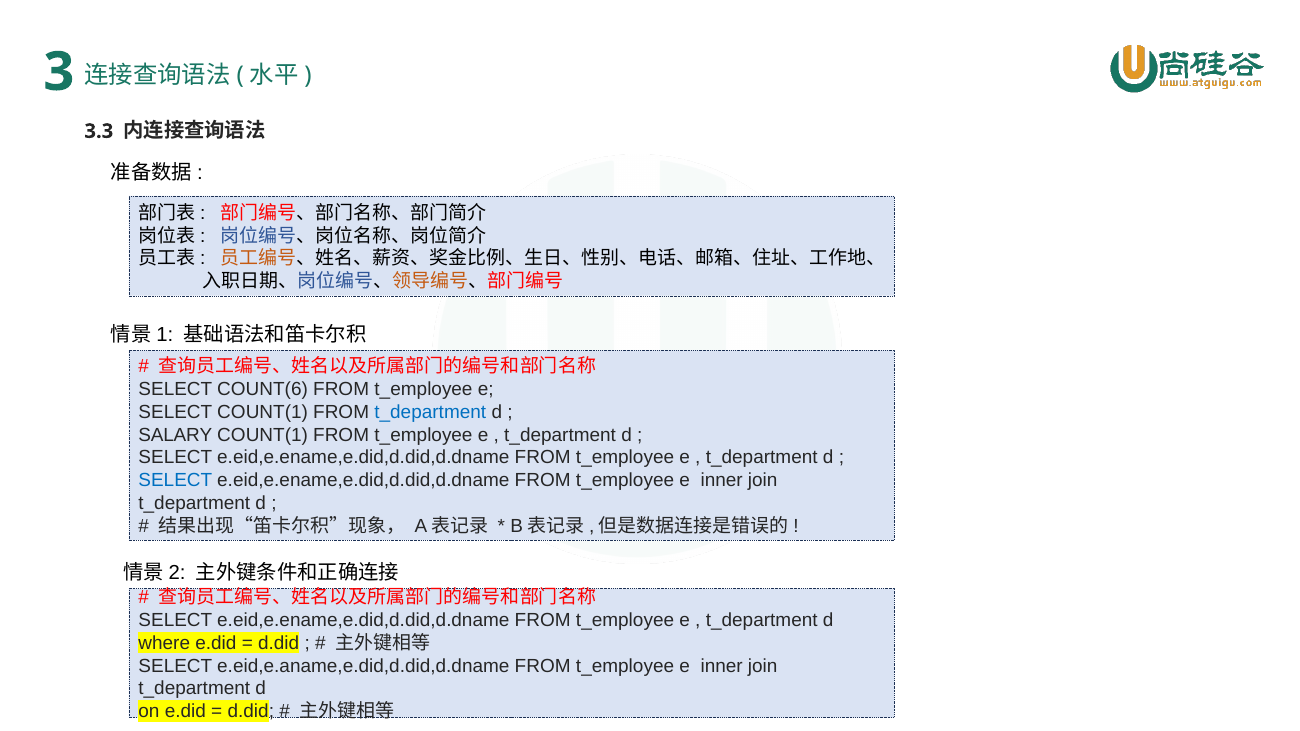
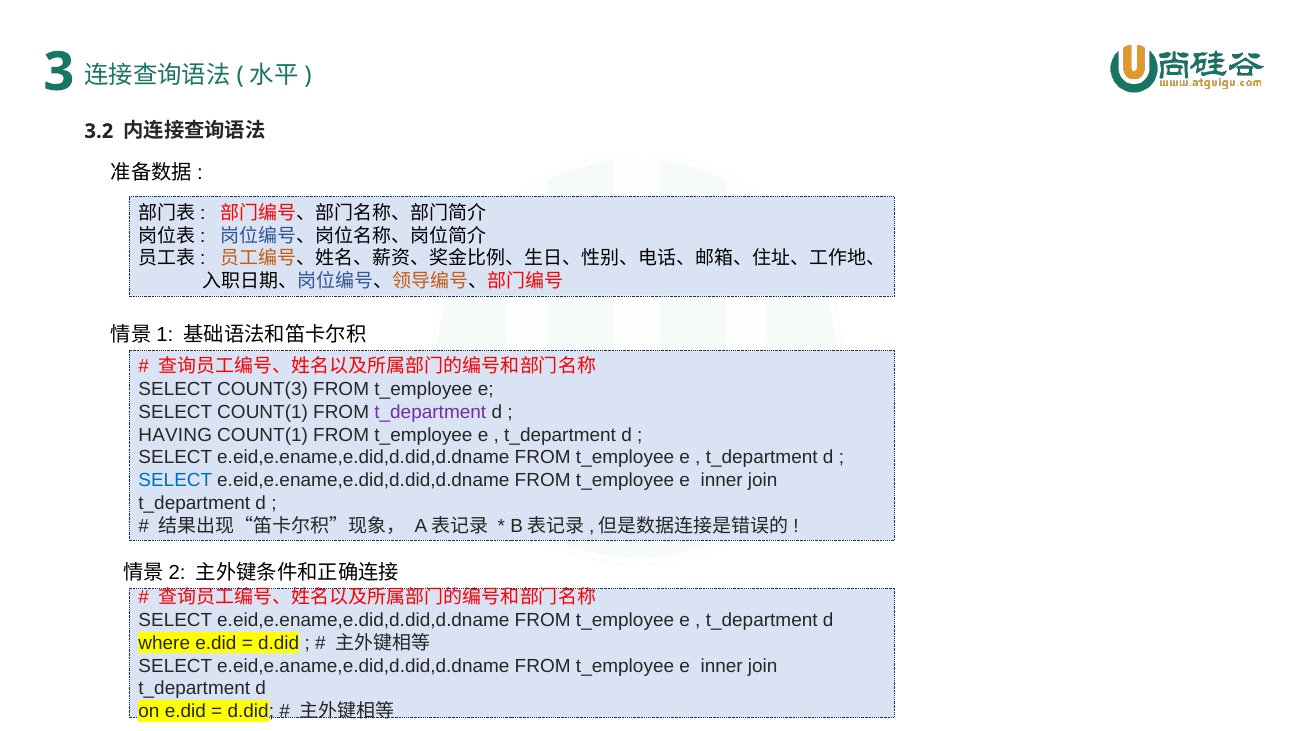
3.3: 3.3 -> 3.2
COUNT(6: COUNT(6 -> COUNT(3
t_department at (430, 412) colour: blue -> purple
SALARY: SALARY -> HAVING
